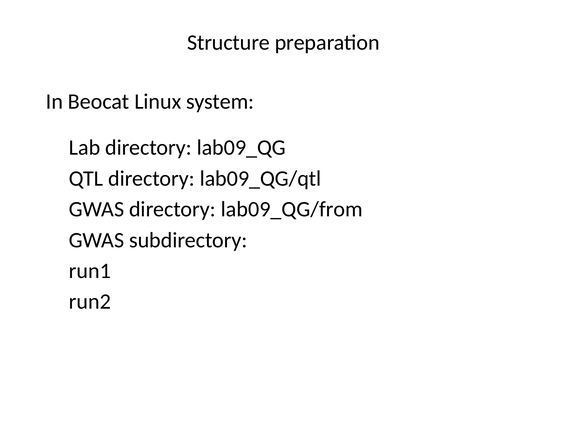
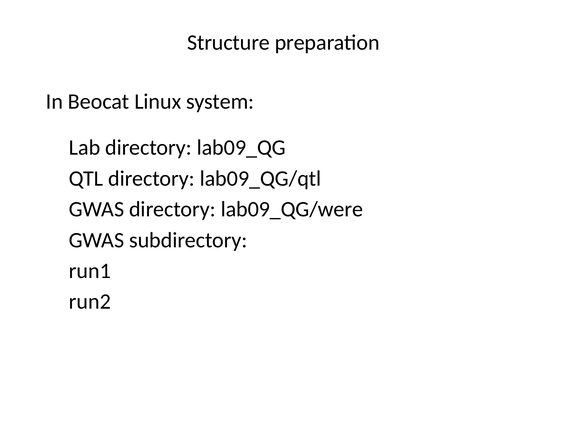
lab09_QG/from: lab09_QG/from -> lab09_QG/were
